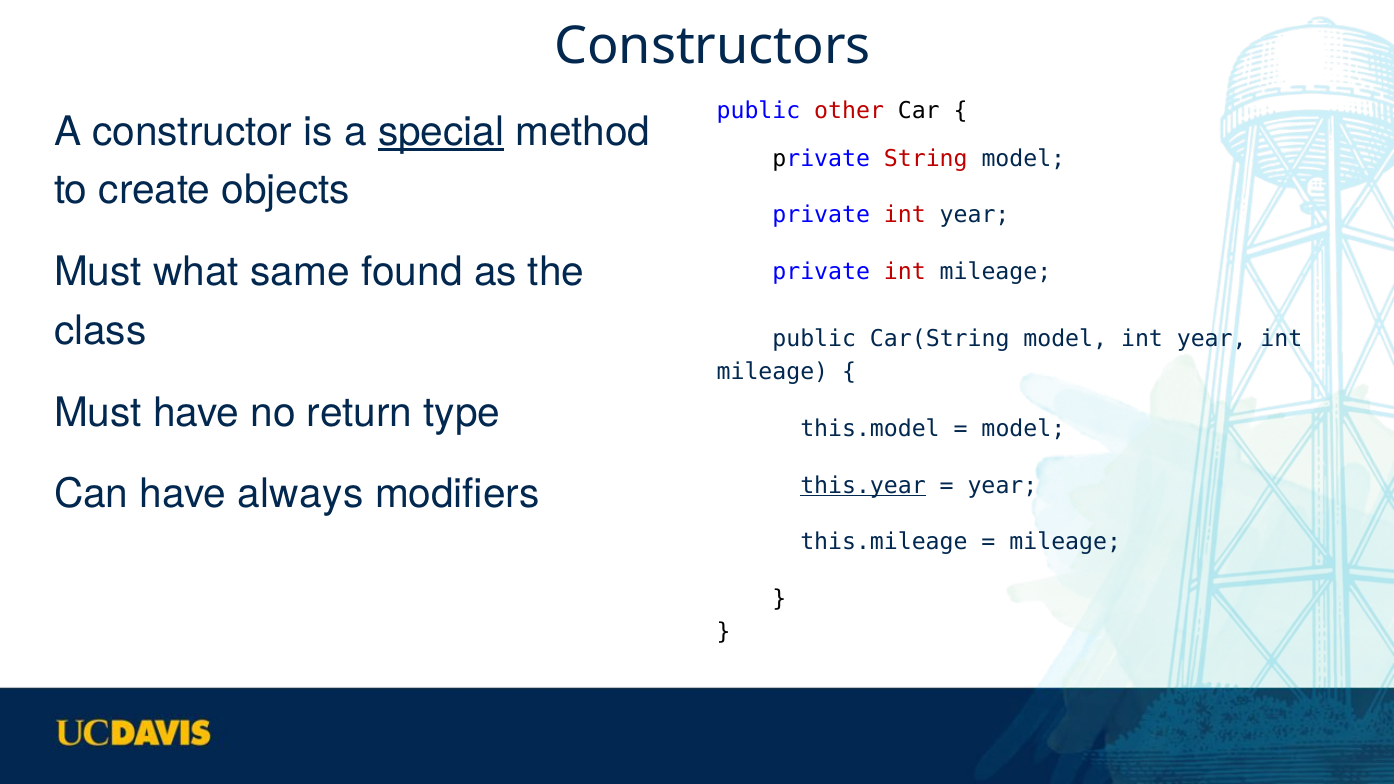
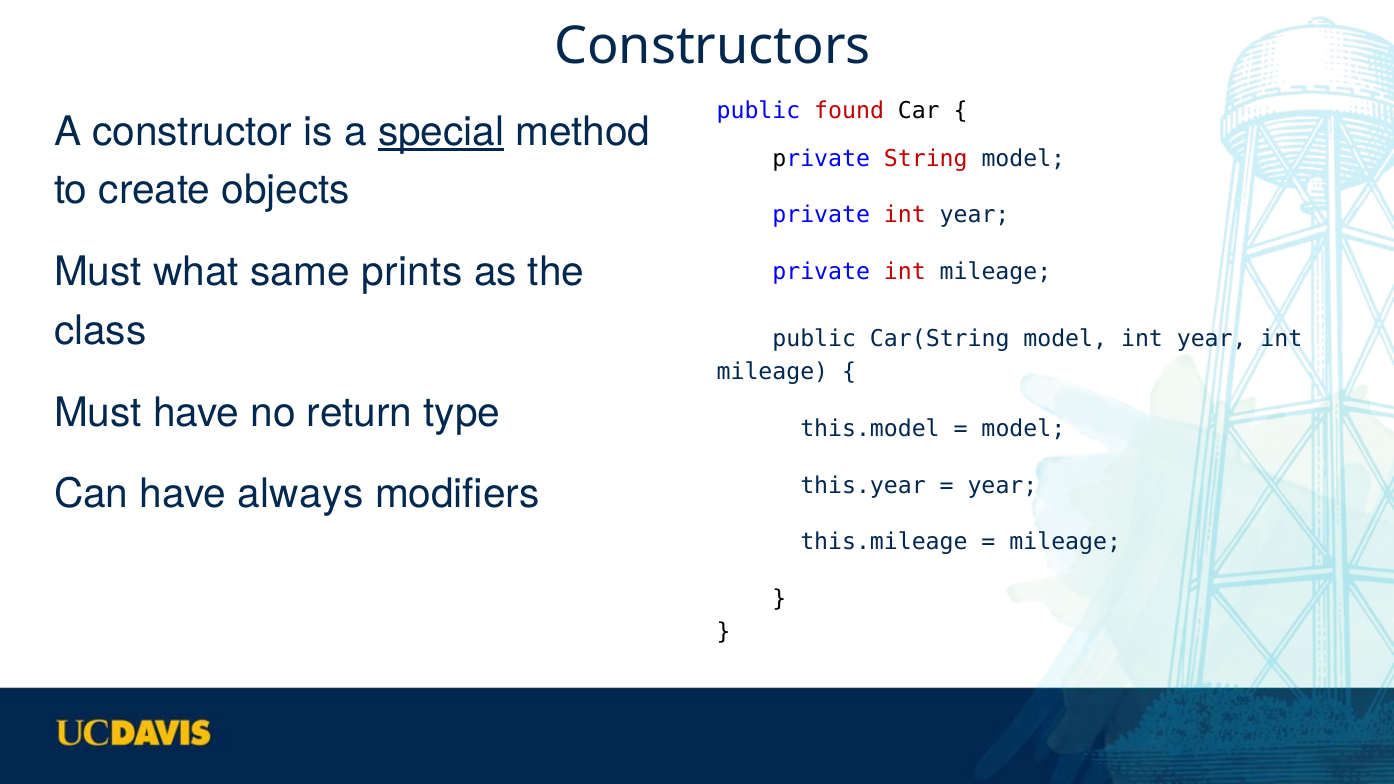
other: other -> found
found: found -> prints
this.year underline: present -> none
